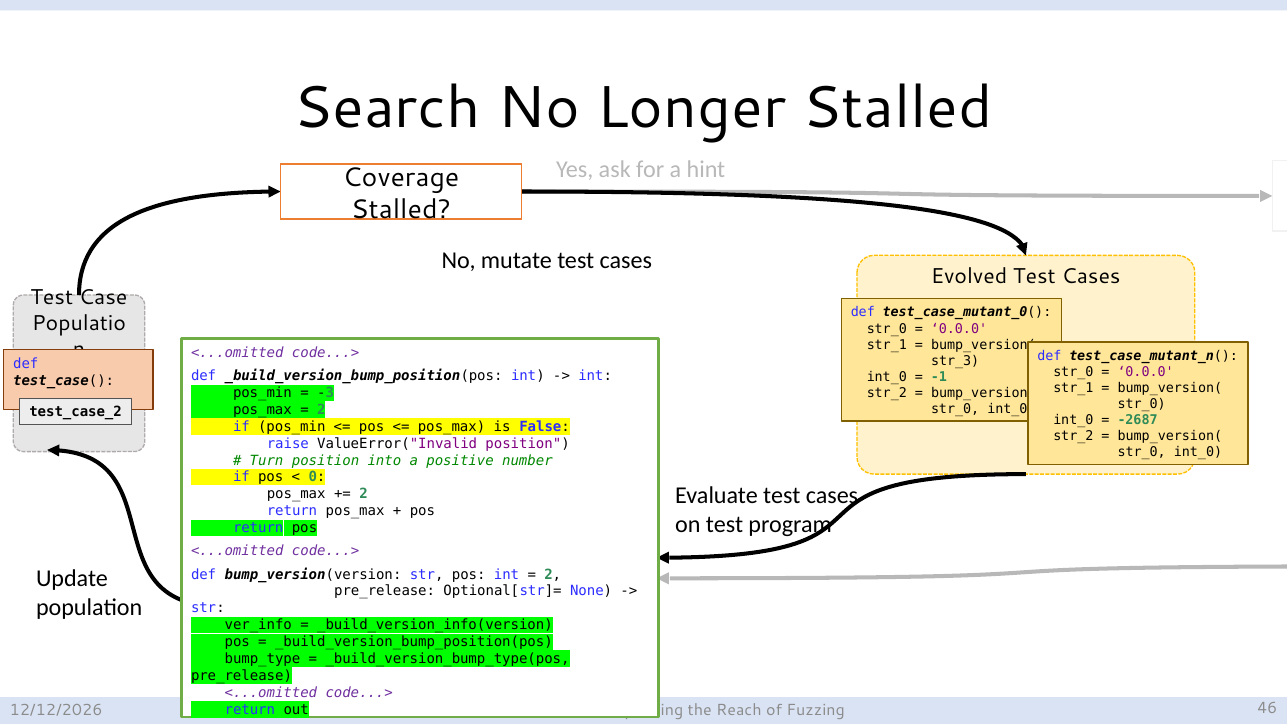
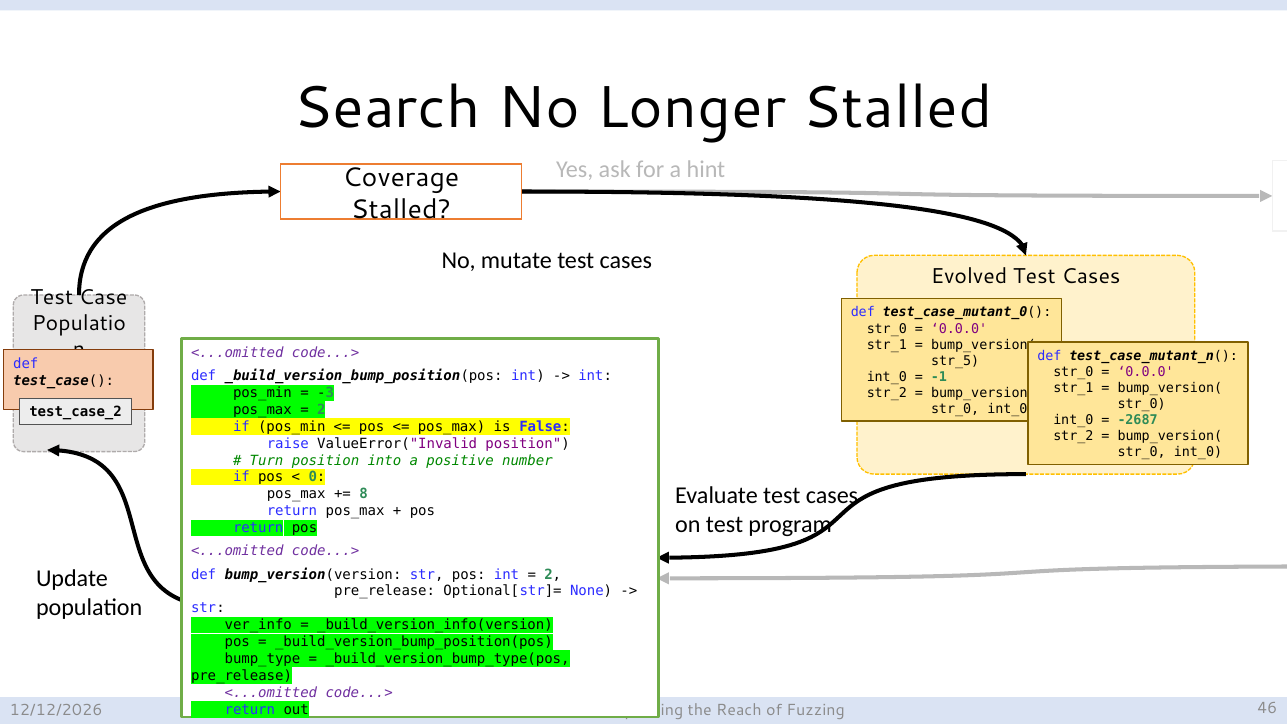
str_3: str_3 -> str_5
2 at (364, 494): 2 -> 8
